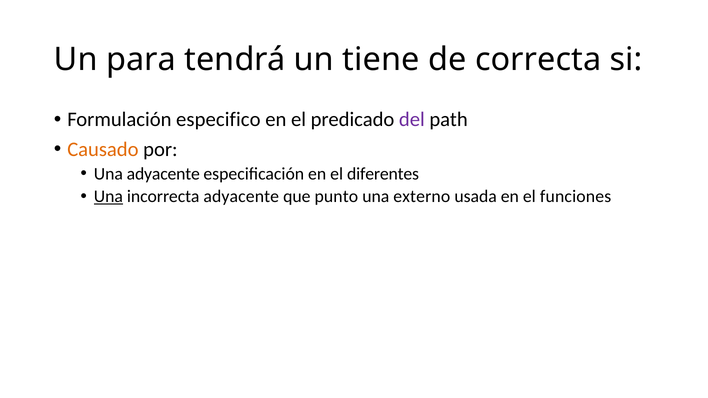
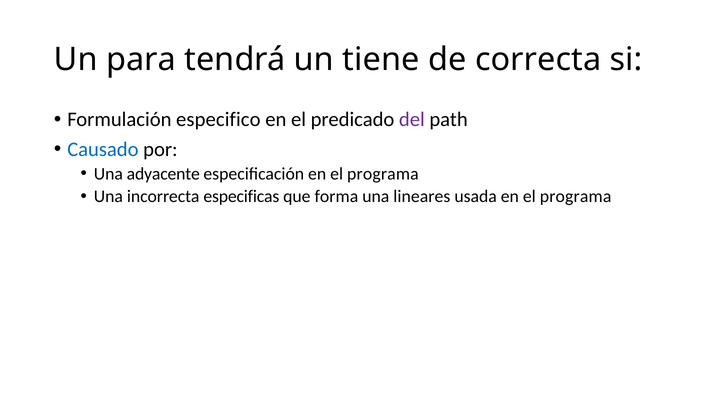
Causado colour: orange -> blue
especificación en el diferentes: diferentes -> programa
Una at (108, 197) underline: present -> none
incorrecta adyacente: adyacente -> especificas
punto: punto -> forma
externo: externo -> lineares
usada en el funciones: funciones -> programa
